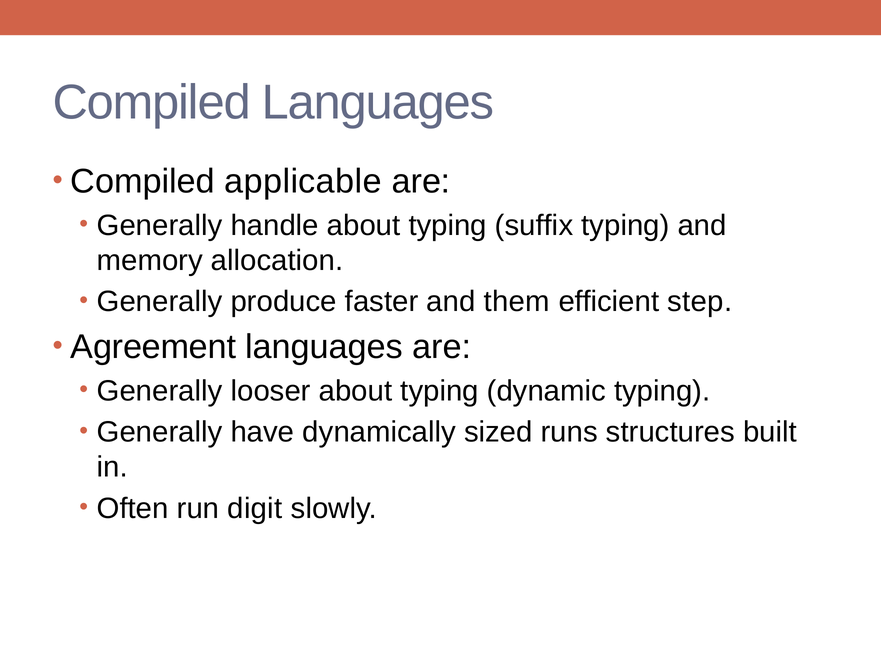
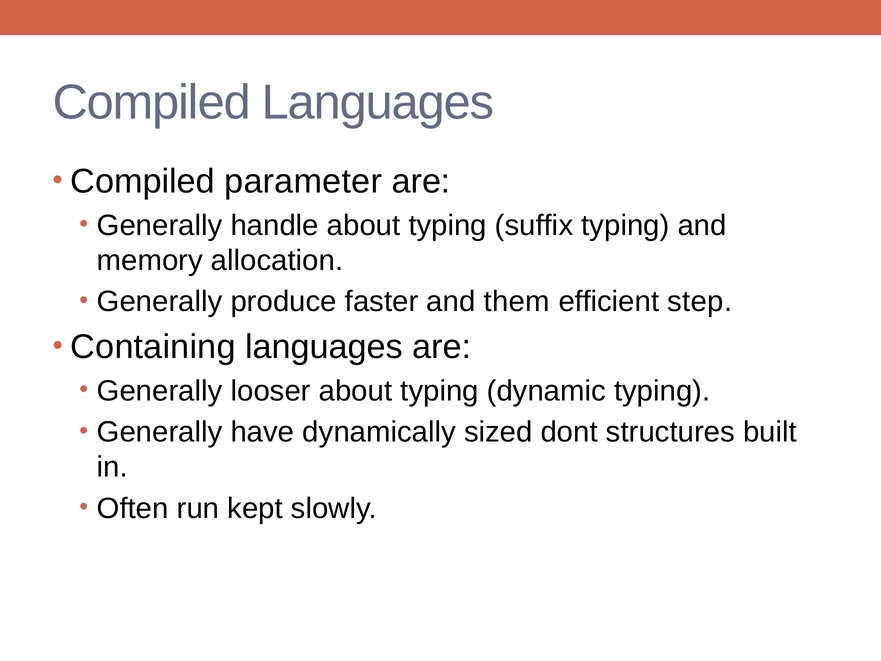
applicable: applicable -> parameter
Agreement: Agreement -> Containing
runs: runs -> dont
digit: digit -> kept
